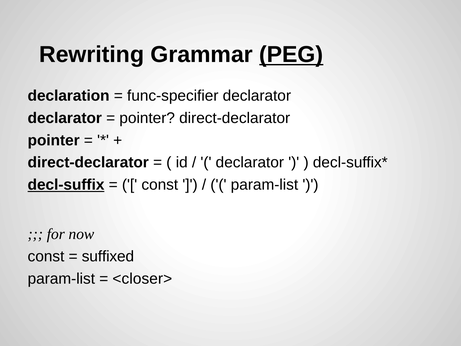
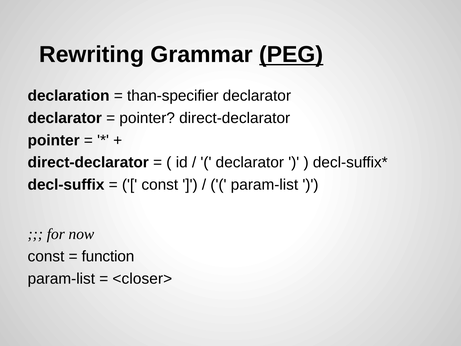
func-specifier: func-specifier -> than-specifier
decl-suffix underline: present -> none
suffixed: suffixed -> function
